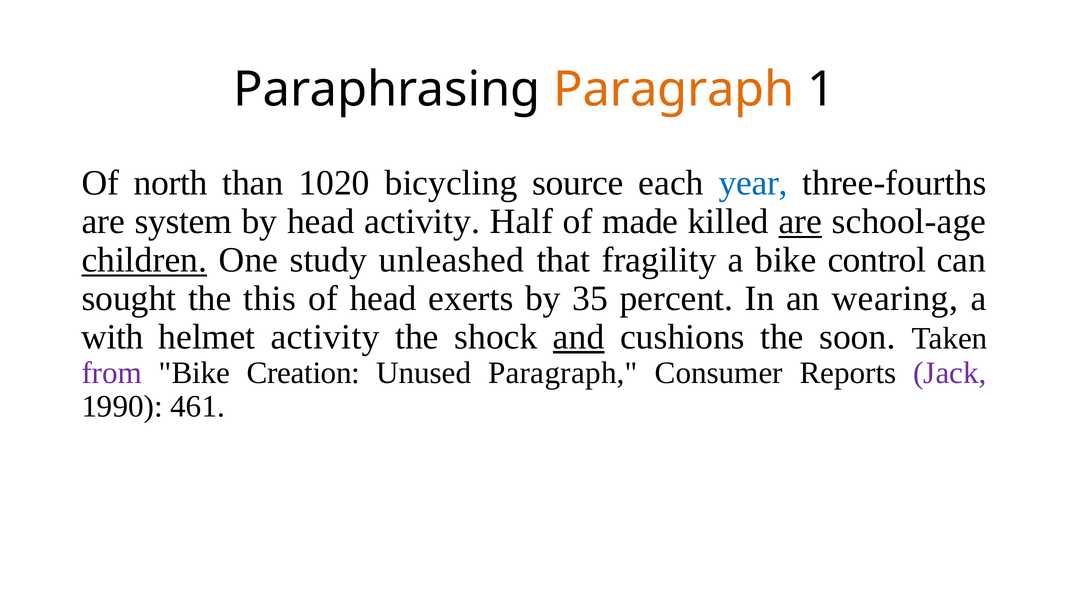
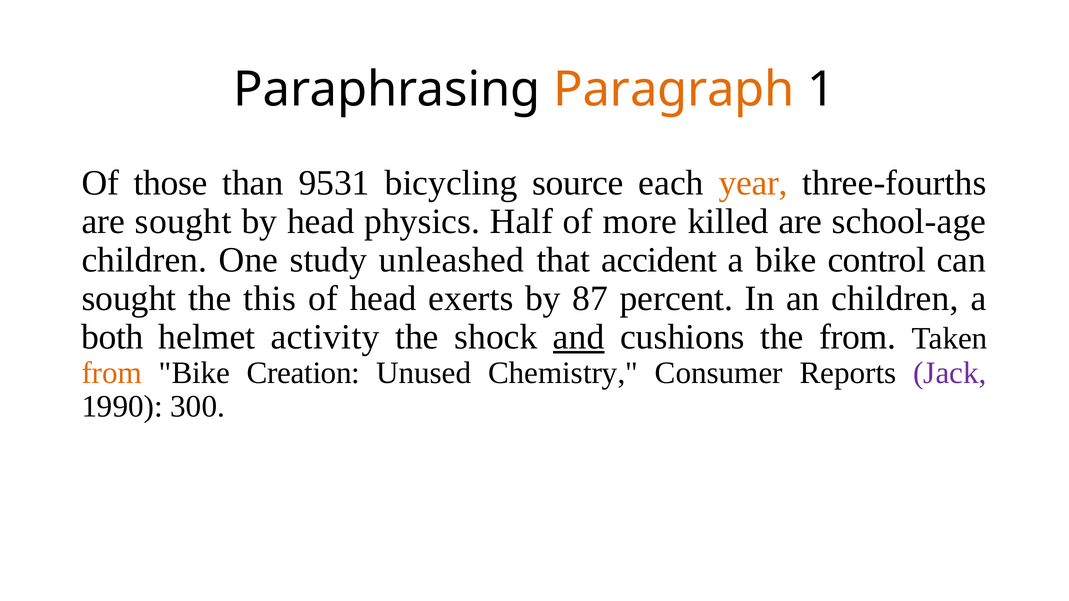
north: north -> those
1020: 1020 -> 9531
year colour: blue -> orange
are system: system -> sought
head activity: activity -> physics
made: made -> more
are at (800, 222) underline: present -> none
children at (144, 260) underline: present -> none
fragility: fragility -> accident
35: 35 -> 87
an wearing: wearing -> children
with: with -> both
the soon: soon -> from
from at (112, 373) colour: purple -> orange
Unused Paragraph: Paragraph -> Chemistry
461: 461 -> 300
